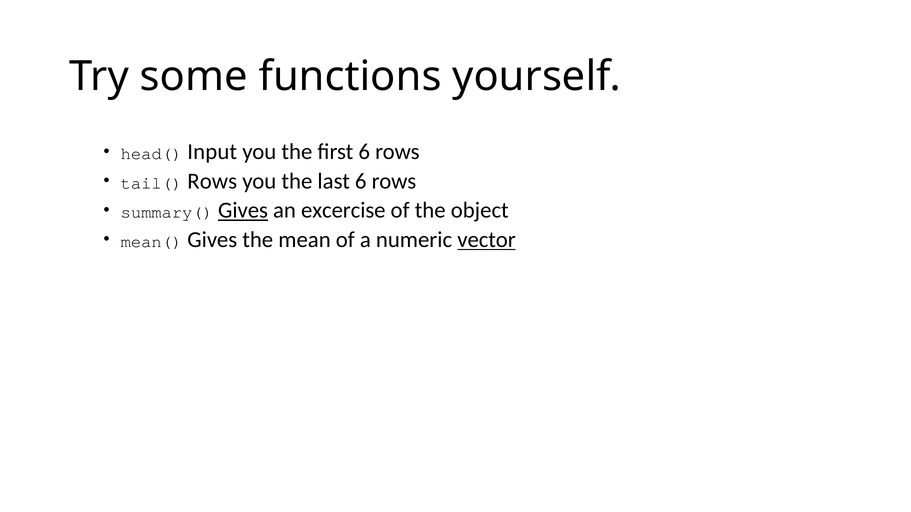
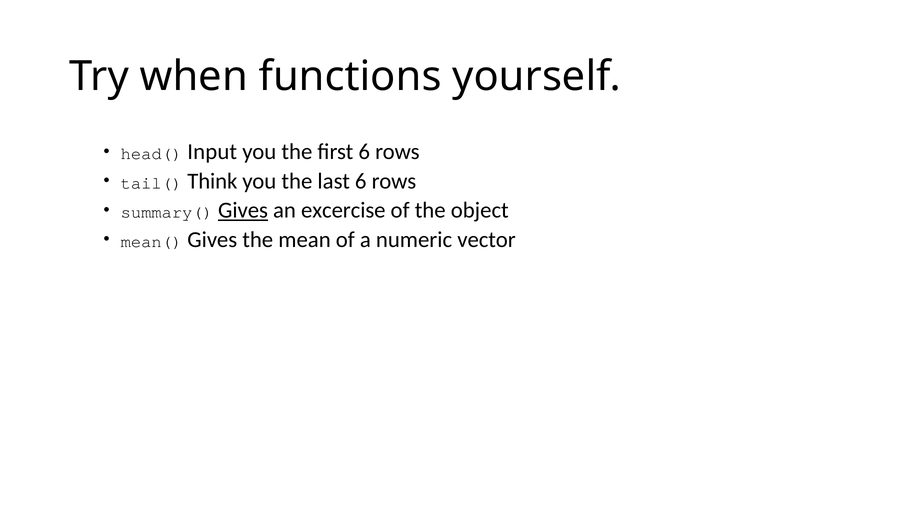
some: some -> when
tail( Rows: Rows -> Think
vector underline: present -> none
